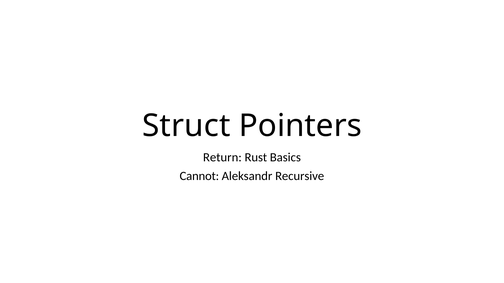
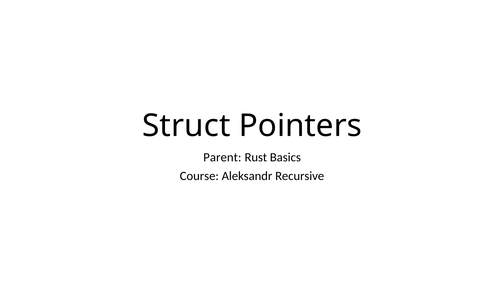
Return: Return -> Parent
Cannot: Cannot -> Course
